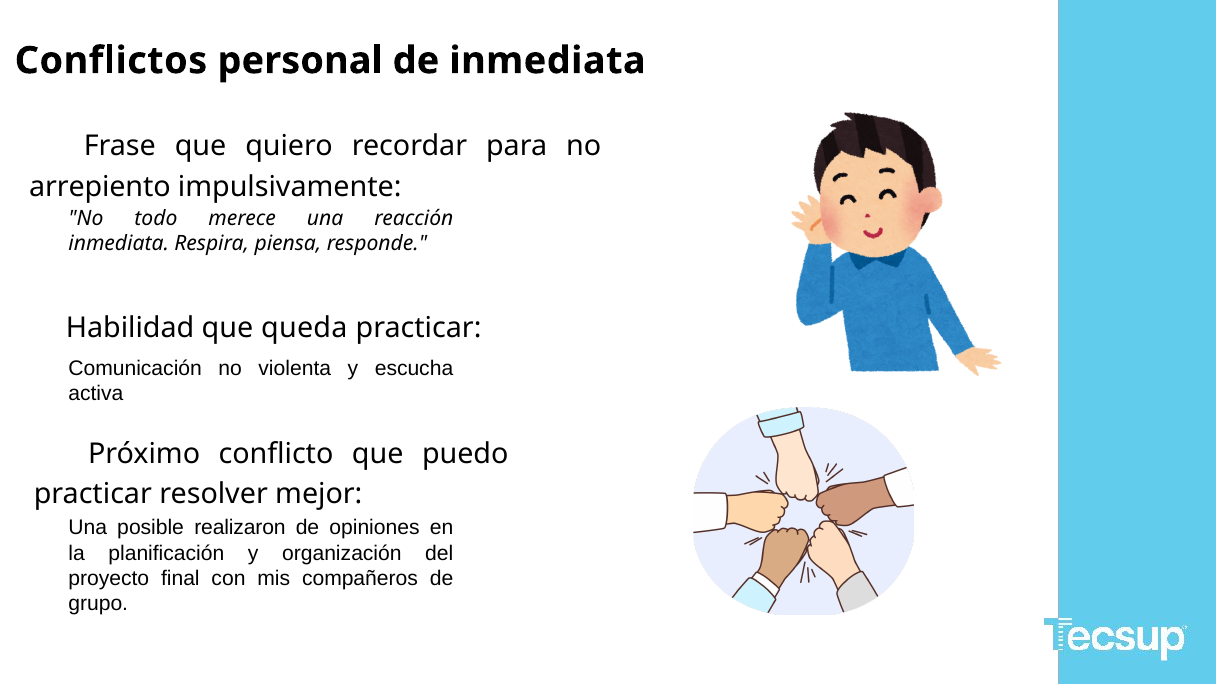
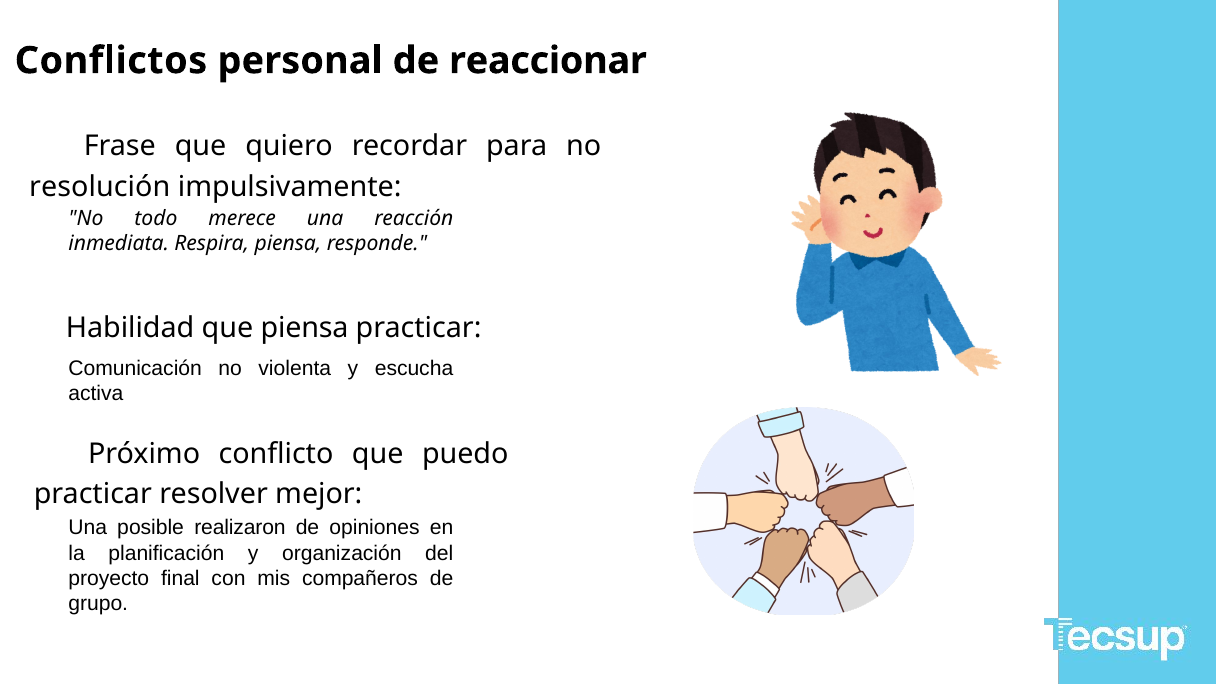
de inmediata: inmediata -> reaccionar
arrepiento: arrepiento -> resolución
que queda: queda -> piensa
